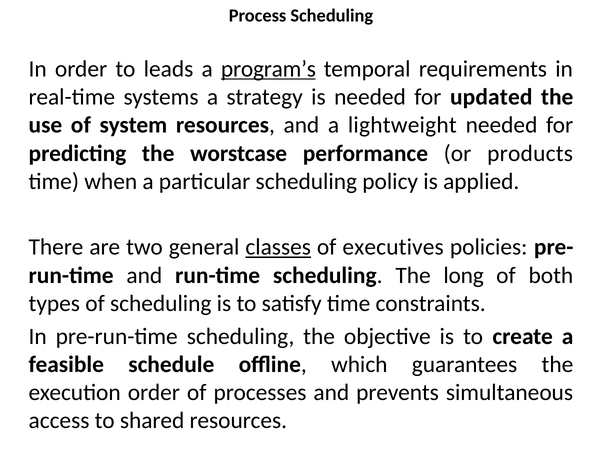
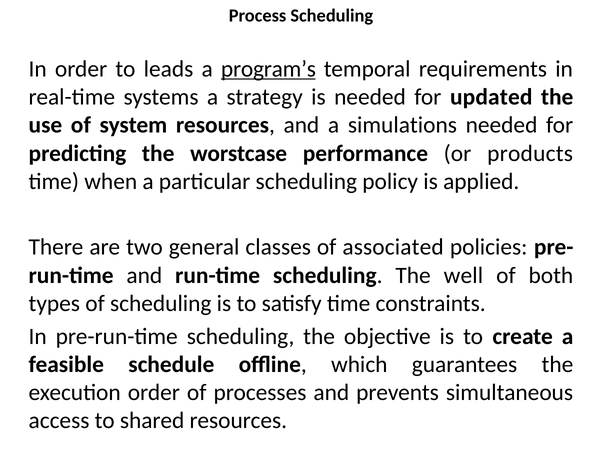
lightweight: lightweight -> simulations
classes underline: present -> none
executives: executives -> associated
long: long -> well
